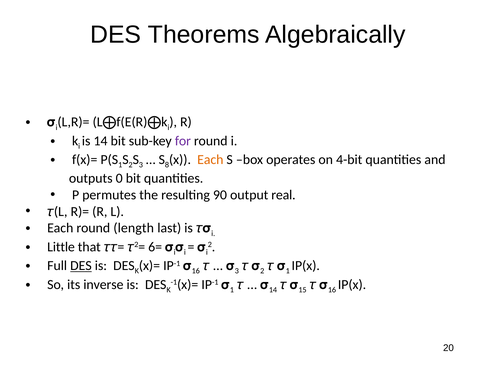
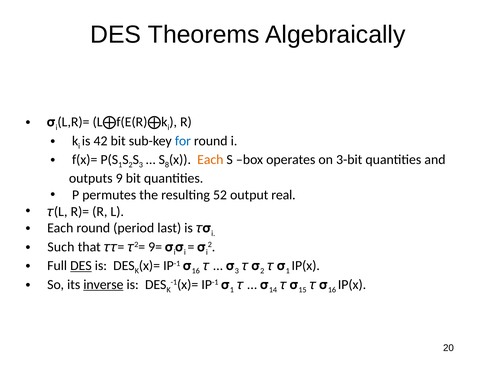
is 14: 14 -> 42
for colour: purple -> blue
4-bit: 4-bit -> 3-bit
0: 0 -> 9
90: 90 -> 52
length: length -> period
Little: Little -> Such
6=: 6= -> 9=
inverse underline: none -> present
